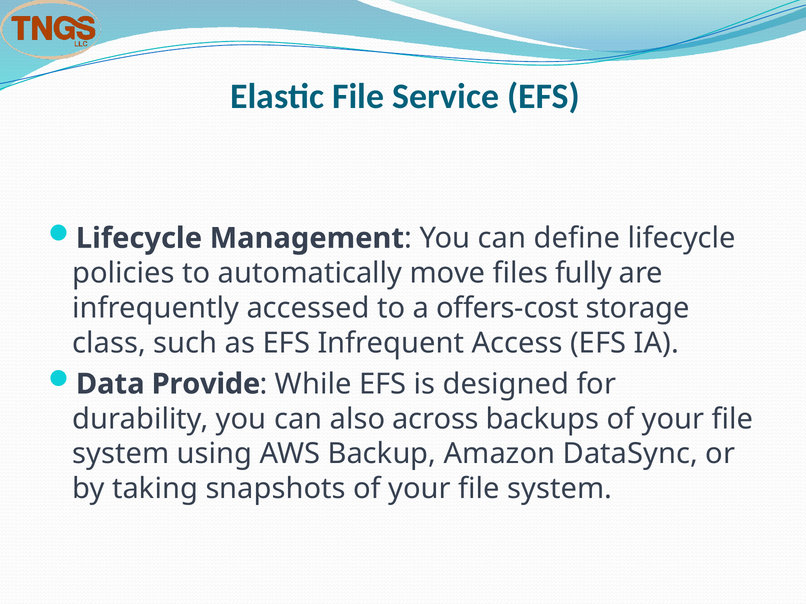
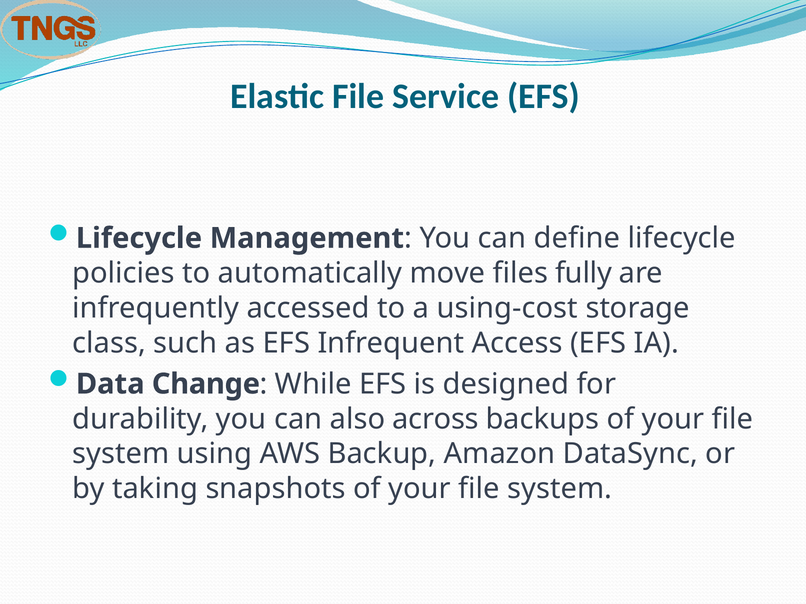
offers-cost: offers-cost -> using-cost
Provide: Provide -> Change
